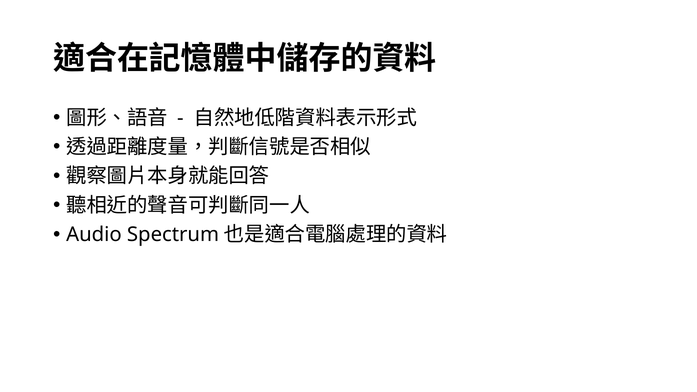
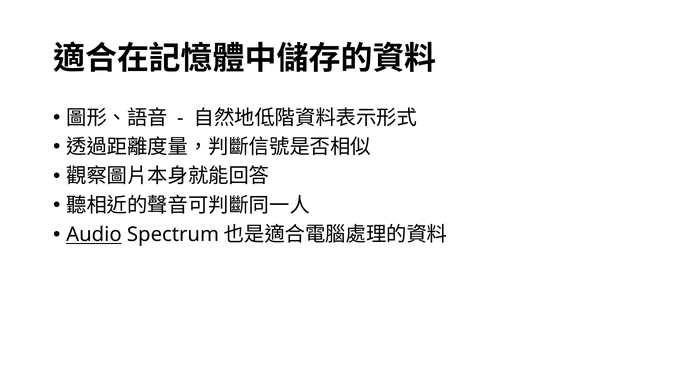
Audio underline: none -> present
